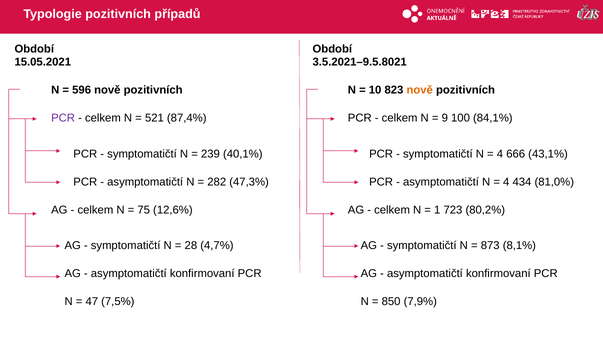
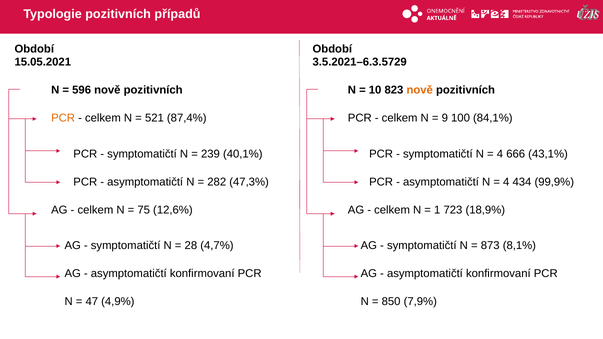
3.5.2021–9.5.8021: 3.5.2021–9.5.8021 -> 3.5.2021–6.3.5729
PCR at (63, 118) colour: purple -> orange
81,0%: 81,0% -> 99,9%
80,2%: 80,2% -> 18,9%
7,5%: 7,5% -> 4,9%
